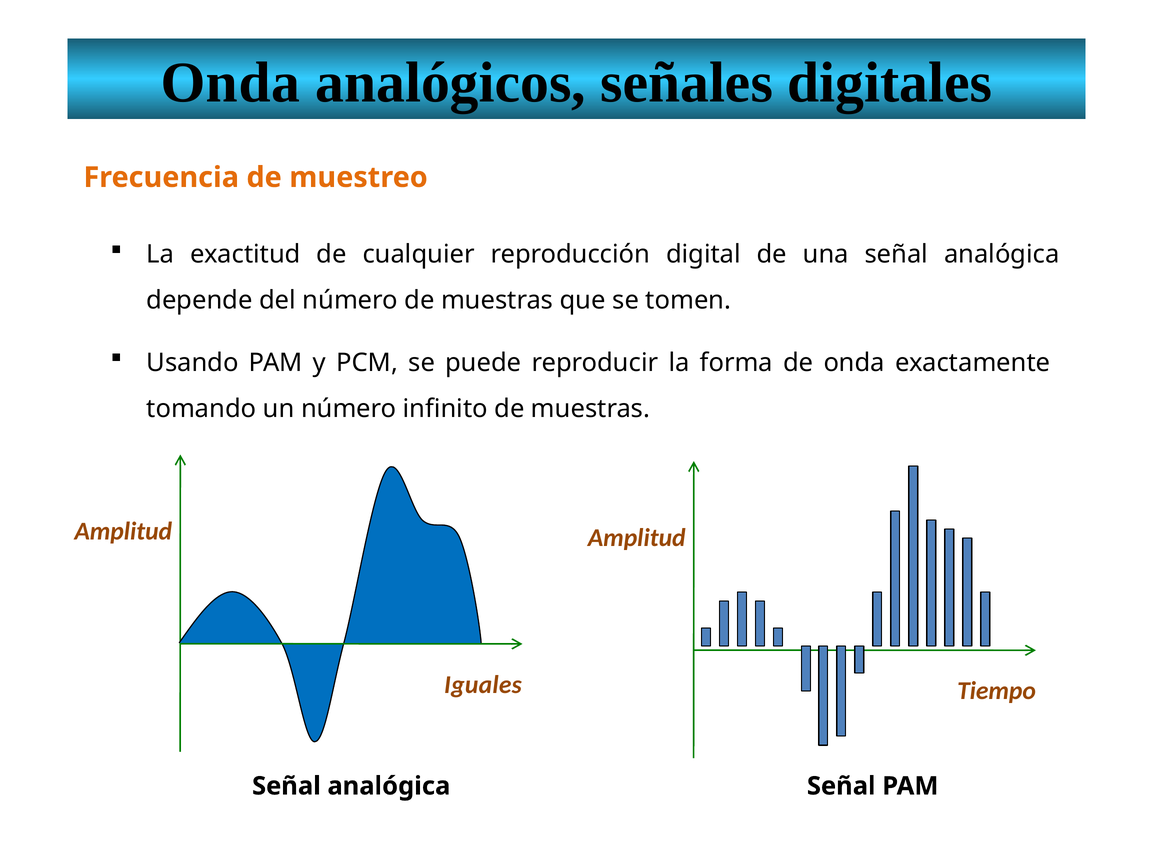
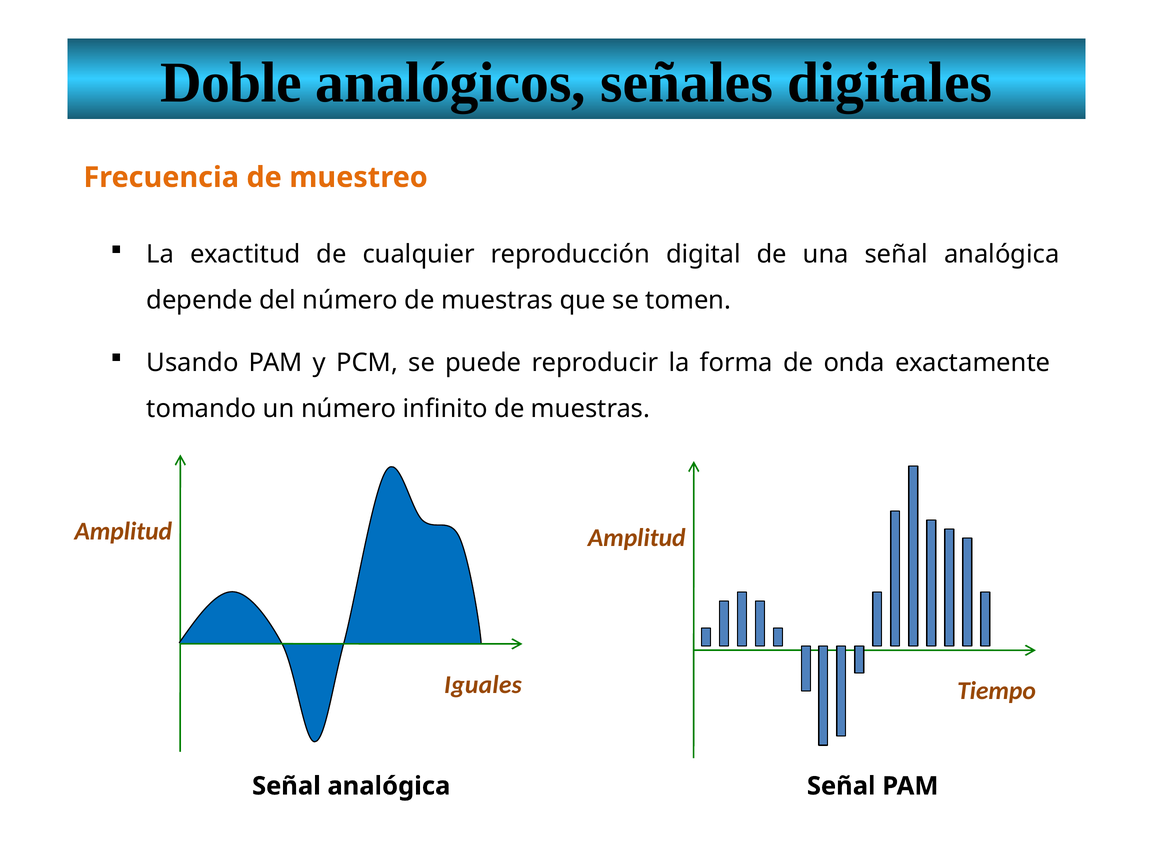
Onda at (230, 83): Onda -> Doble
